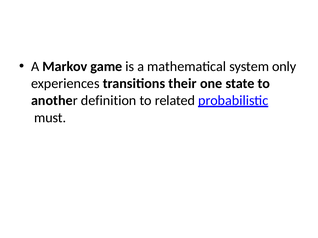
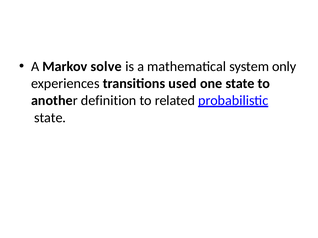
game: game -> solve
their: their -> used
must at (50, 118): must -> state
